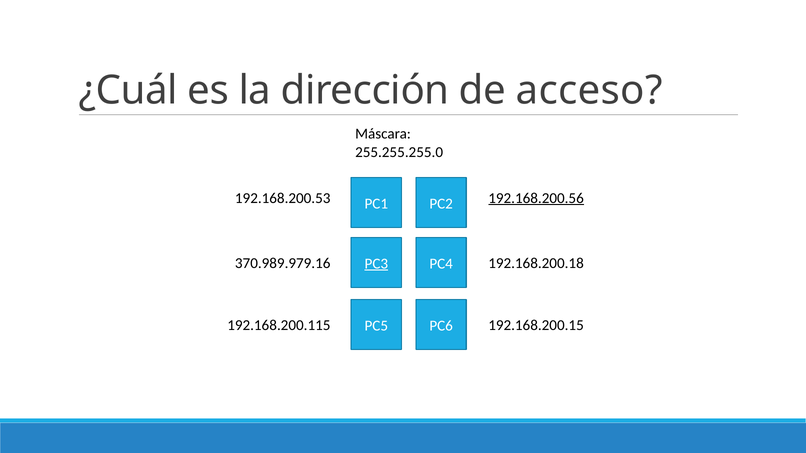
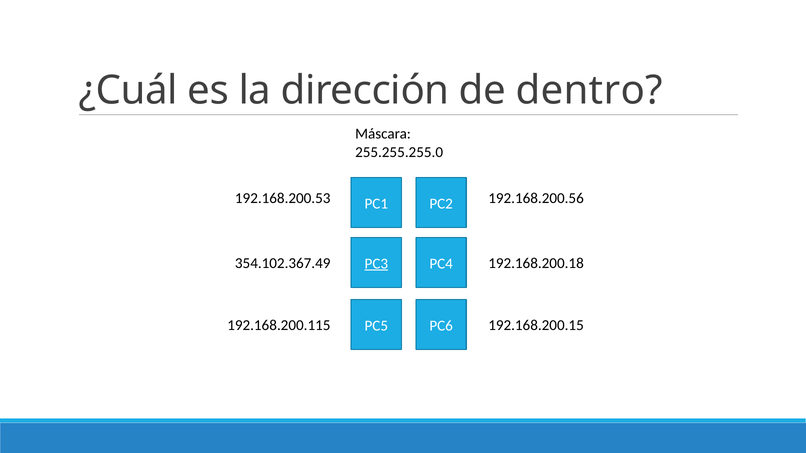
acceso: acceso -> dentro
192.168.200.56 underline: present -> none
370.989.979.16: 370.989.979.16 -> 354.102.367.49
